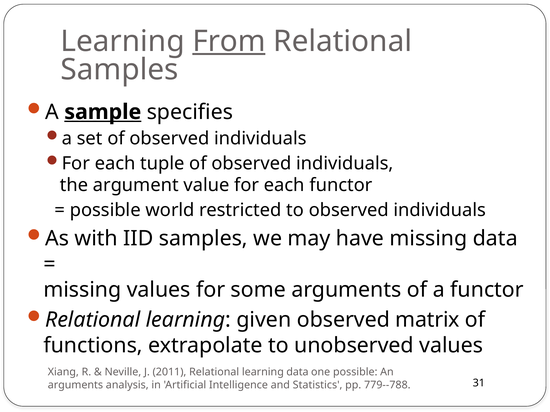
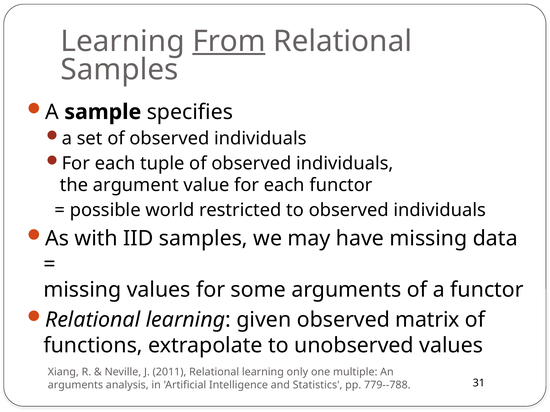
sample underline: present -> none
learning data: data -> only
one possible: possible -> multiple
